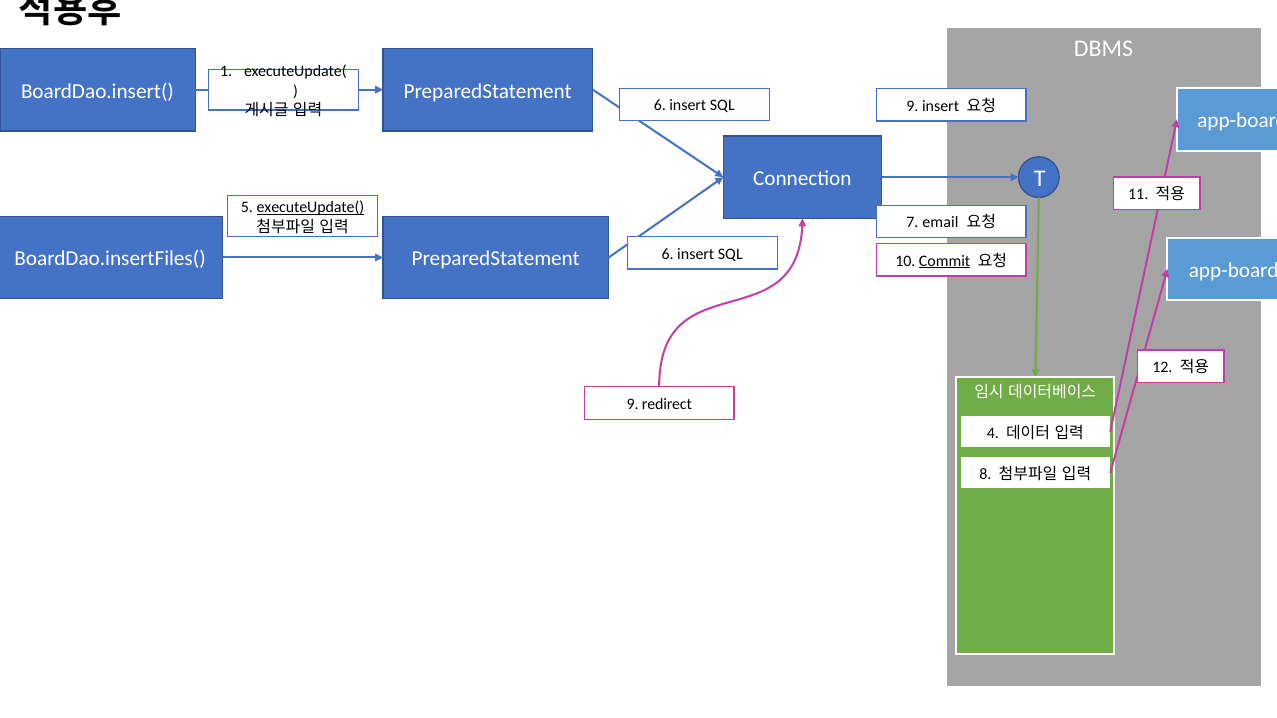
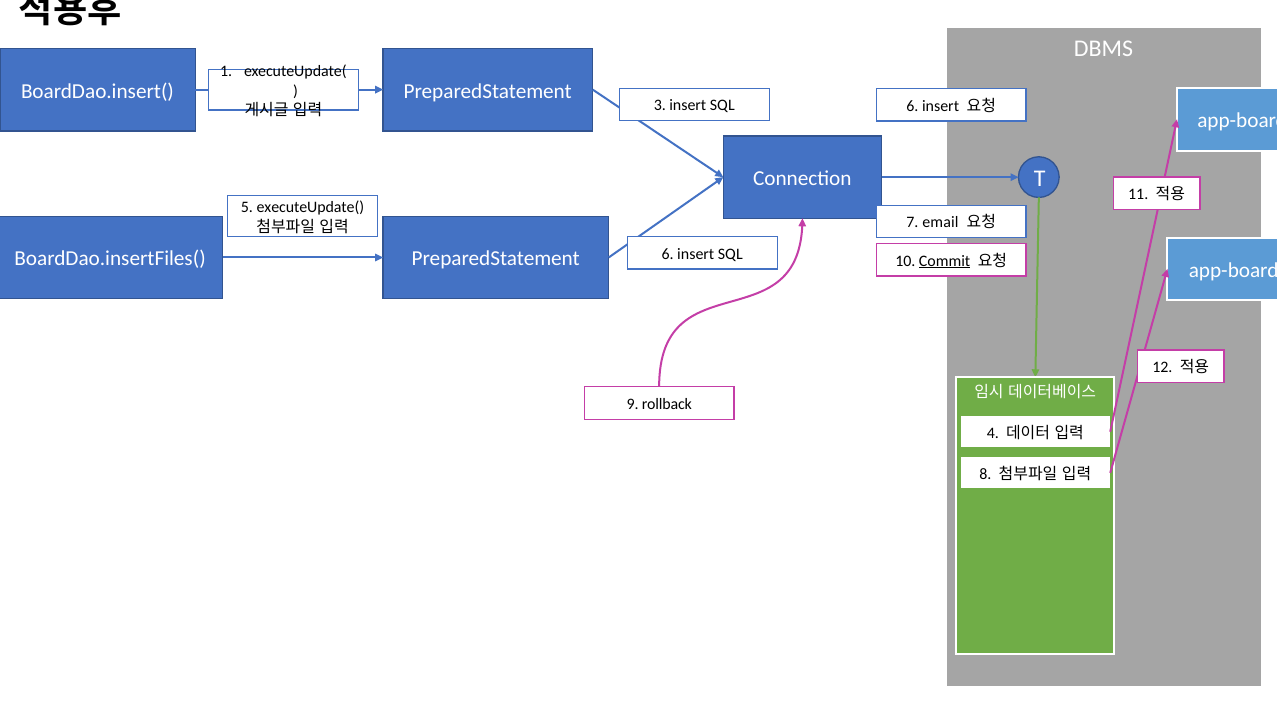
6 at (660, 106): 6 -> 3
SQL 9: 9 -> 6
executeUpdate( at (310, 208) underline: present -> none
redirect: redirect -> rollback
